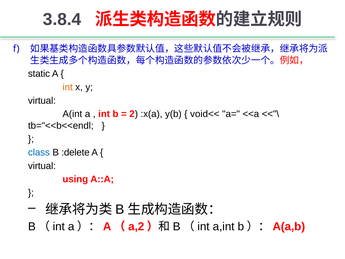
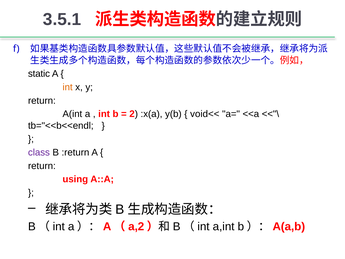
3.8.4: 3.8.4 -> 3.5.1
virtual at (42, 101): virtual -> return
class colour: blue -> purple
:delete: :delete -> :return
virtual at (42, 166): virtual -> return
